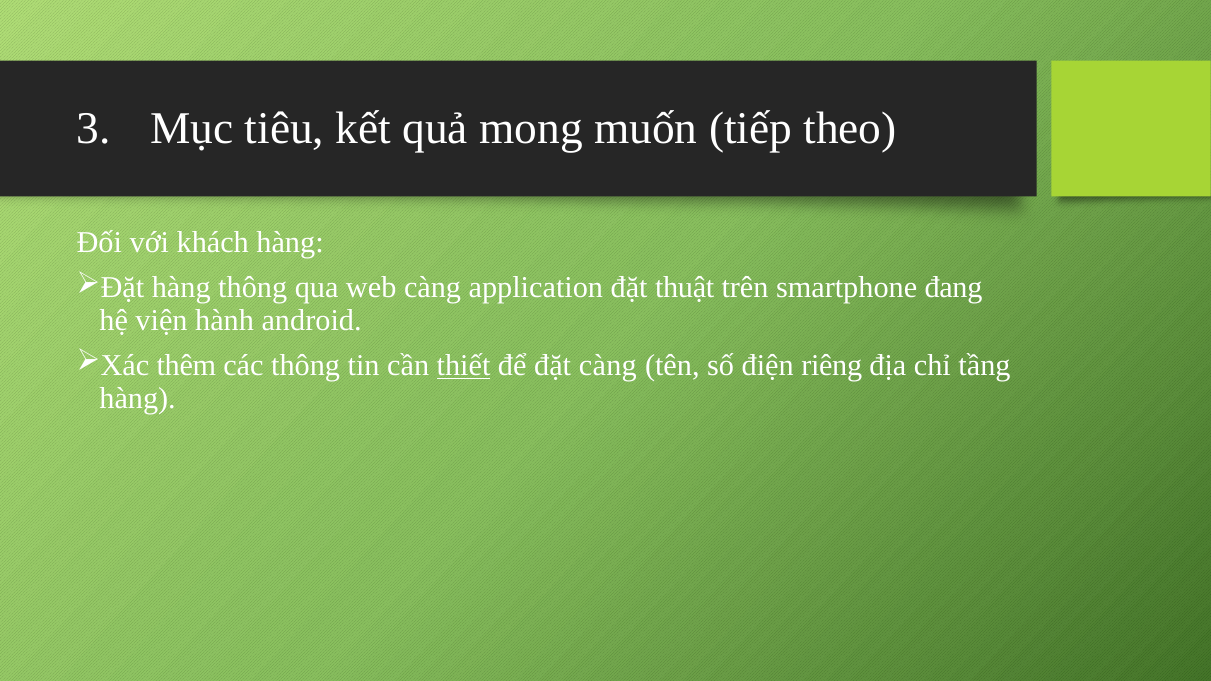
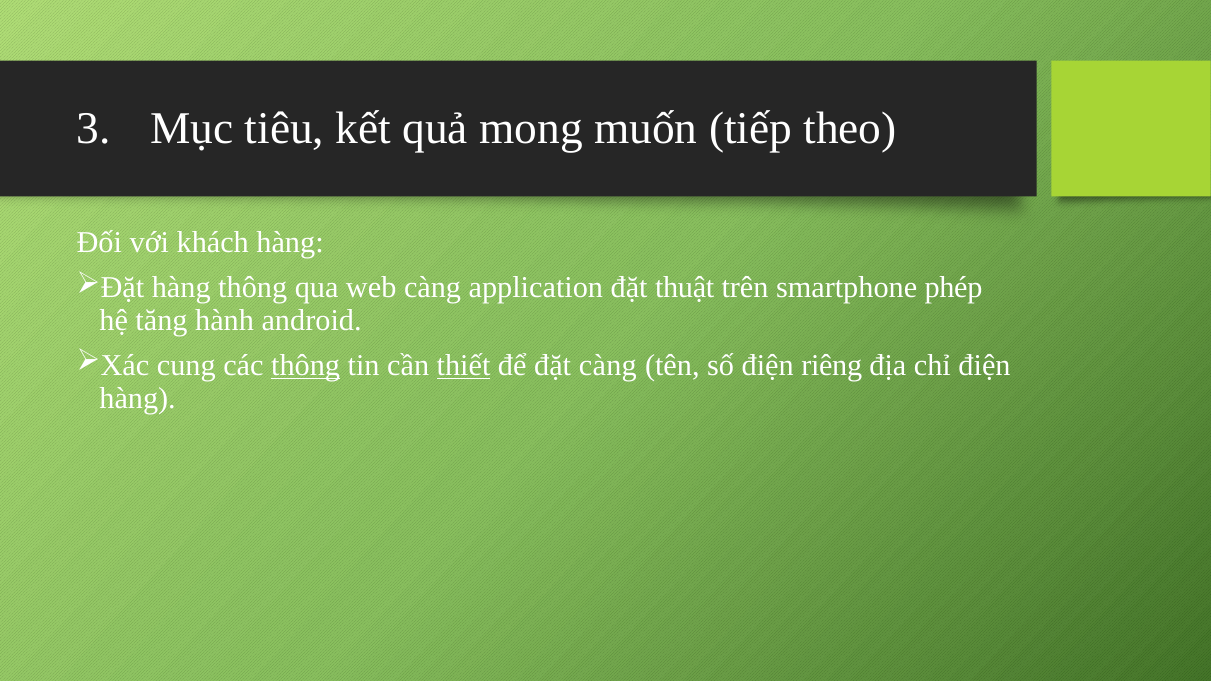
đang: đang -> phép
viện: viện -> tăng
thêm: thêm -> cung
thông at (306, 366) underline: none -> present
chỉ tầng: tầng -> điện
